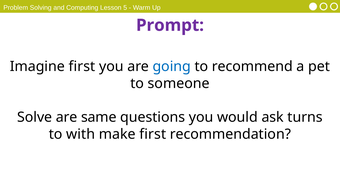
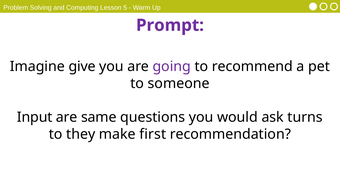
Imagine first: first -> give
going colour: blue -> purple
Solve: Solve -> Input
with: with -> they
